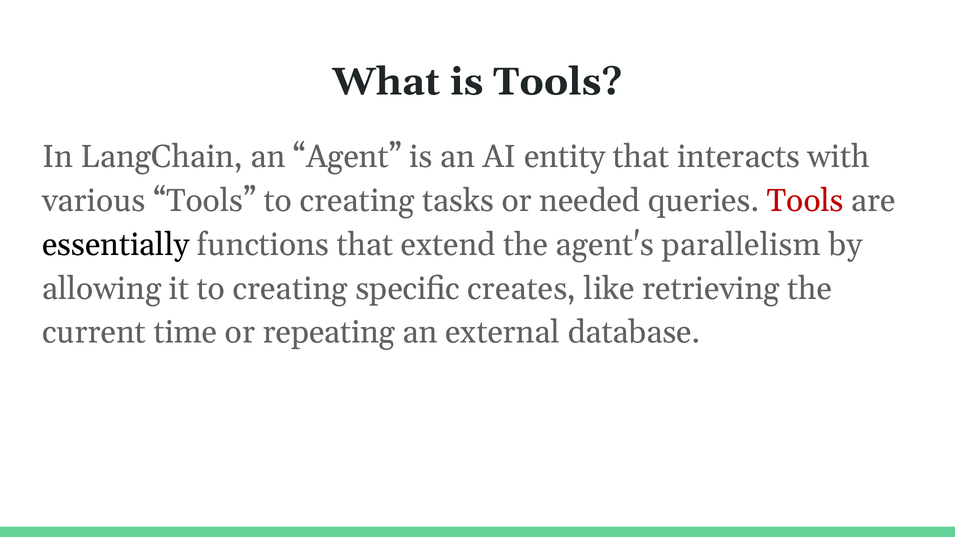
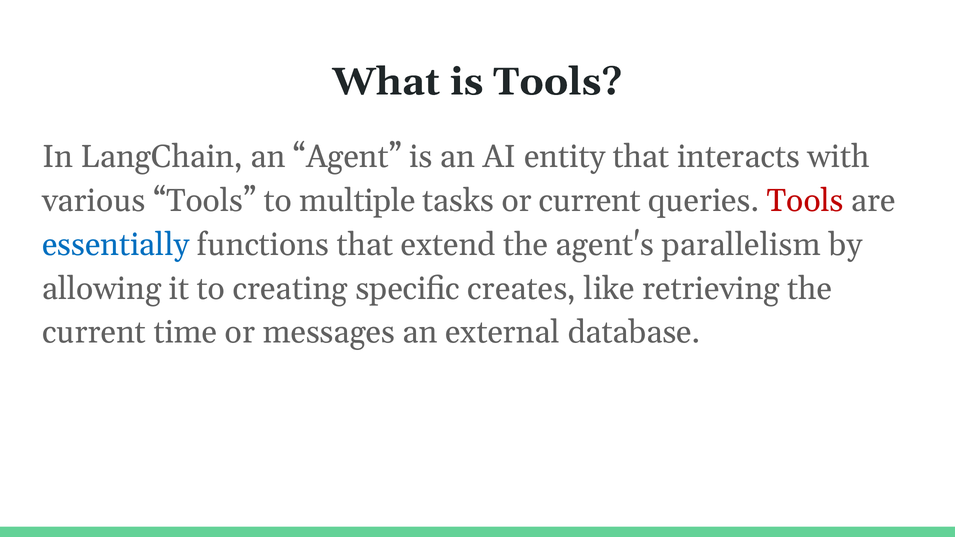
Tools to creating: creating -> multiple
or needed: needed -> current
essentially colour: black -> blue
repeating: repeating -> messages
